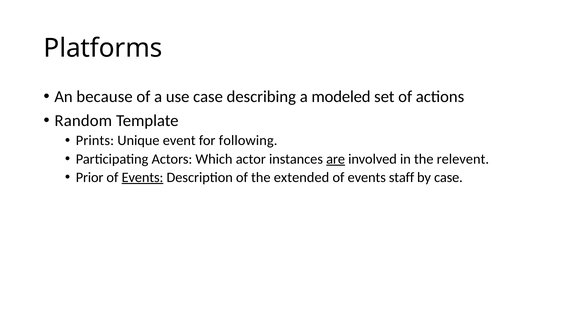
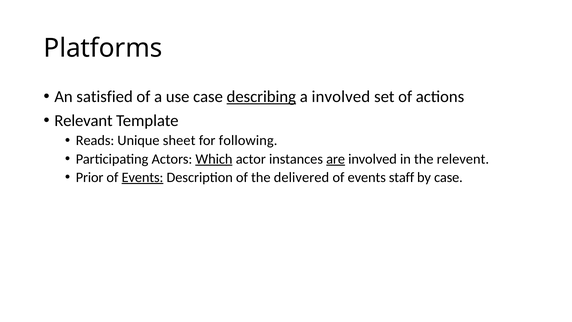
because: because -> satisfied
describing underline: none -> present
a modeled: modeled -> involved
Random: Random -> Relevant
Prints: Prints -> Reads
event: event -> sheet
Which underline: none -> present
extended: extended -> delivered
